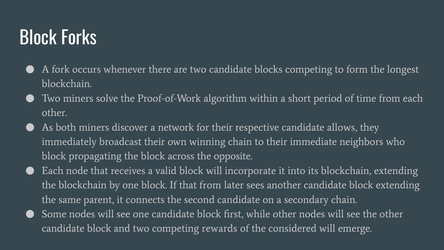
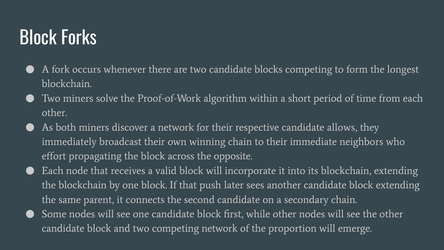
block at (54, 156): block -> effort
that from: from -> push
competing rewards: rewards -> network
considered: considered -> proportion
